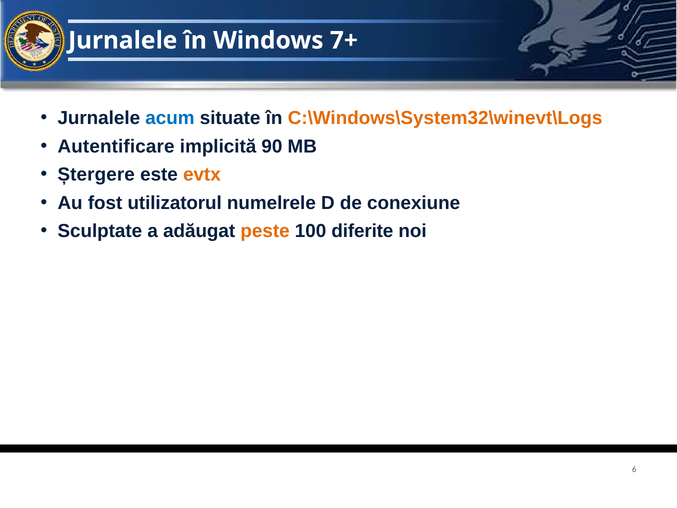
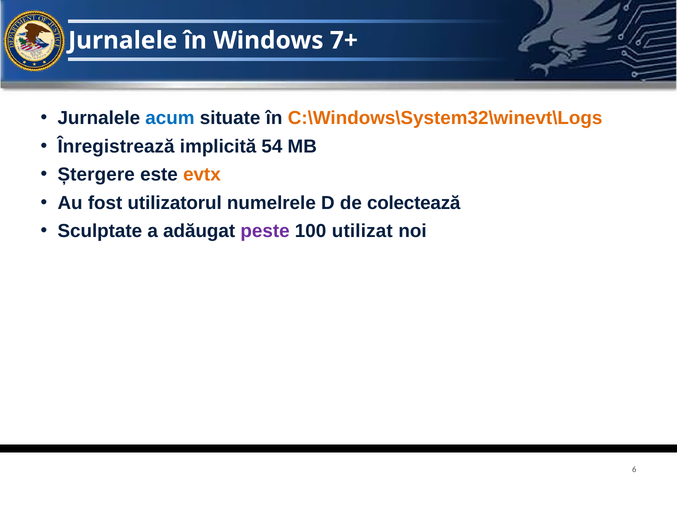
Autentificare: Autentificare -> Înregistrează
90: 90 -> 54
conexiune: conexiune -> colectează
peste colour: orange -> purple
diferite: diferite -> utilizat
